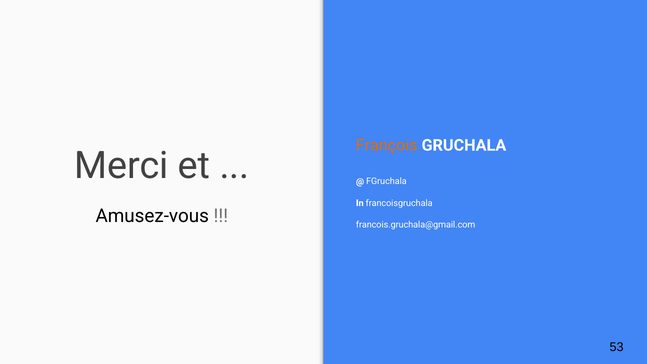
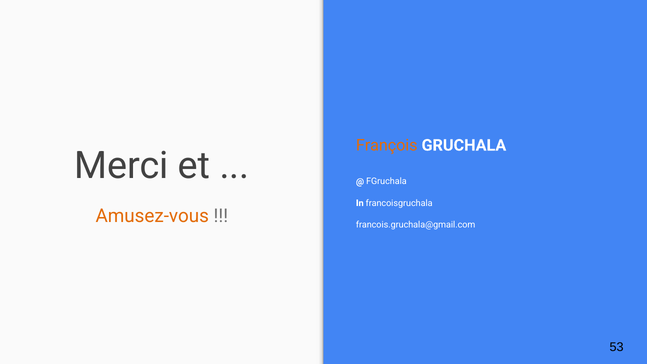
Amusez-vous colour: black -> orange
